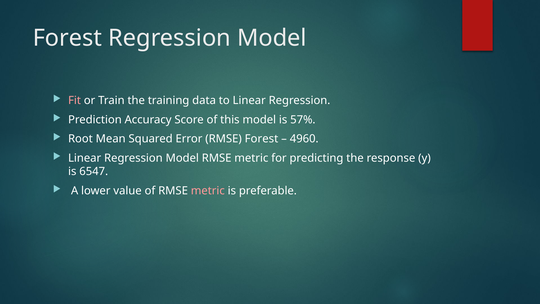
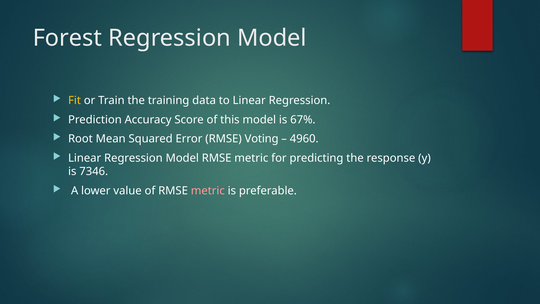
Fit colour: pink -> yellow
57%: 57% -> 67%
RMSE Forest: Forest -> Voting
6547: 6547 -> 7346
